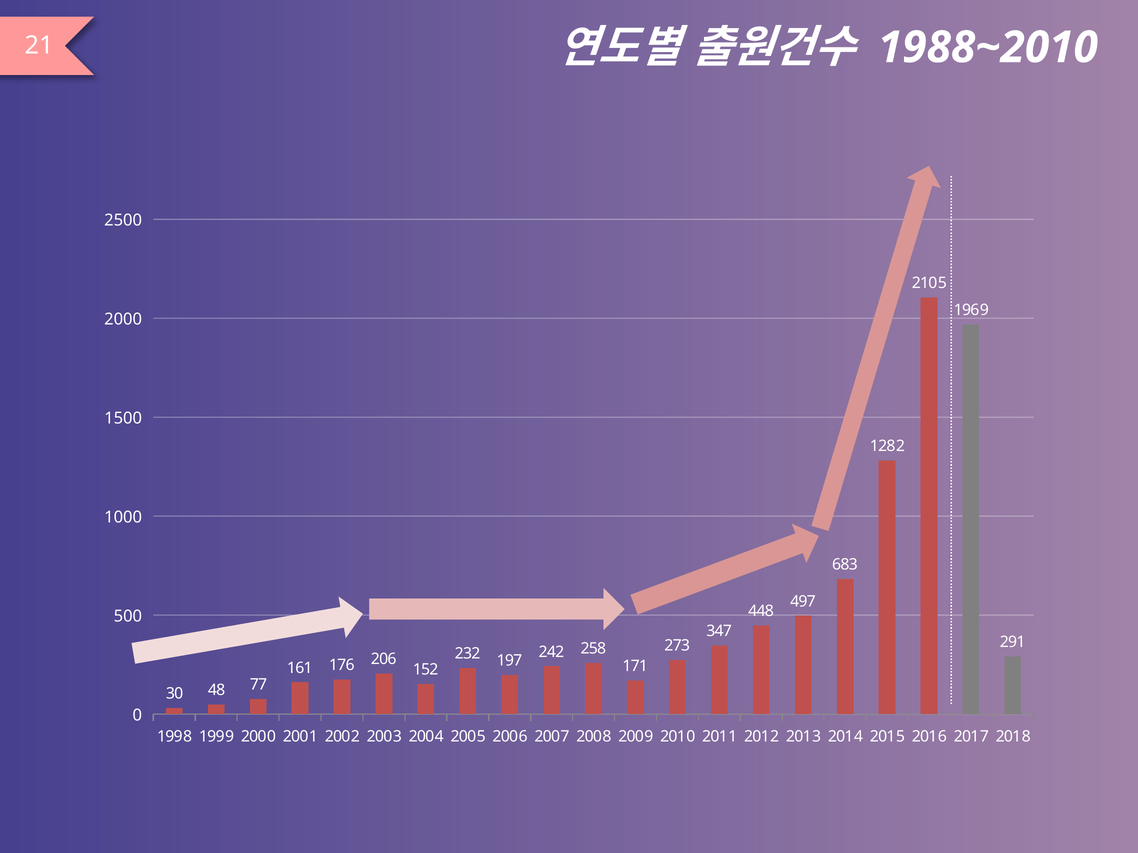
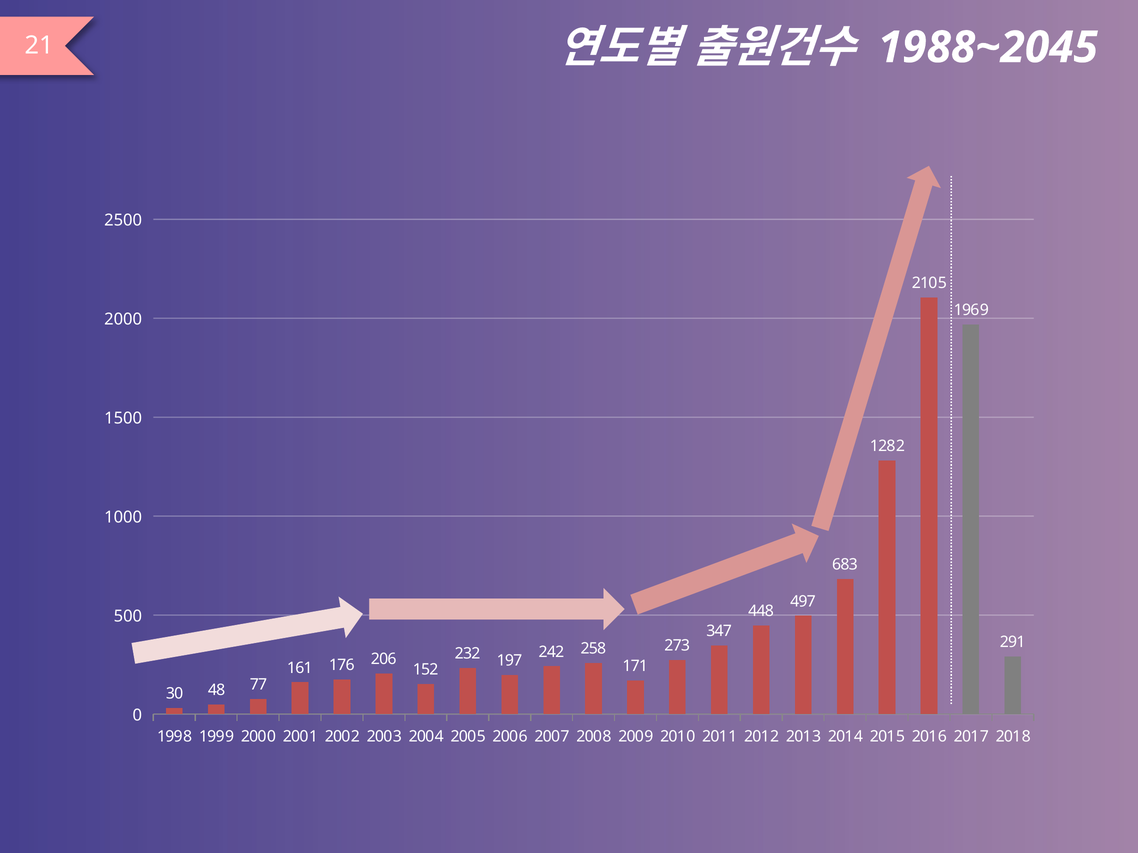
1988~2010: 1988~2010 -> 1988~2045
